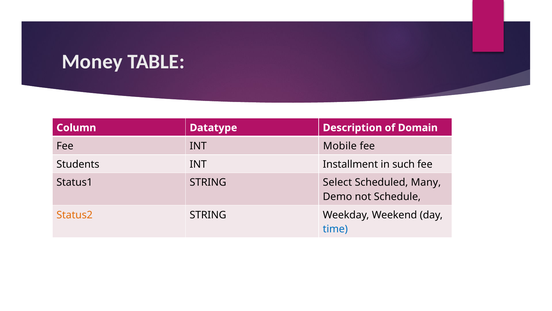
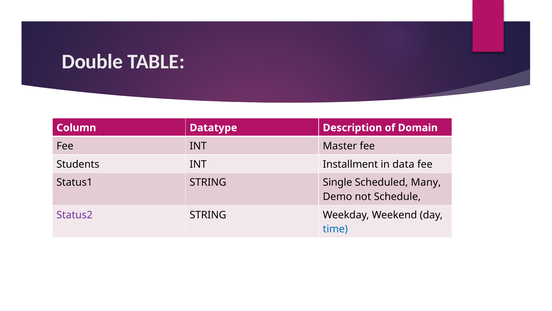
Money: Money -> Double
Mobile: Mobile -> Master
such: such -> data
Select: Select -> Single
Status2 colour: orange -> purple
